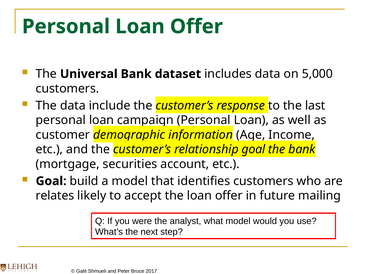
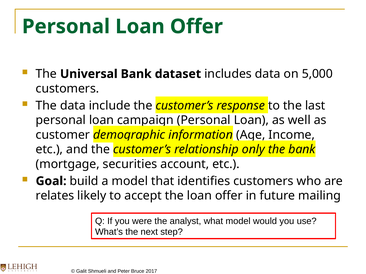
relationship goal: goal -> only
